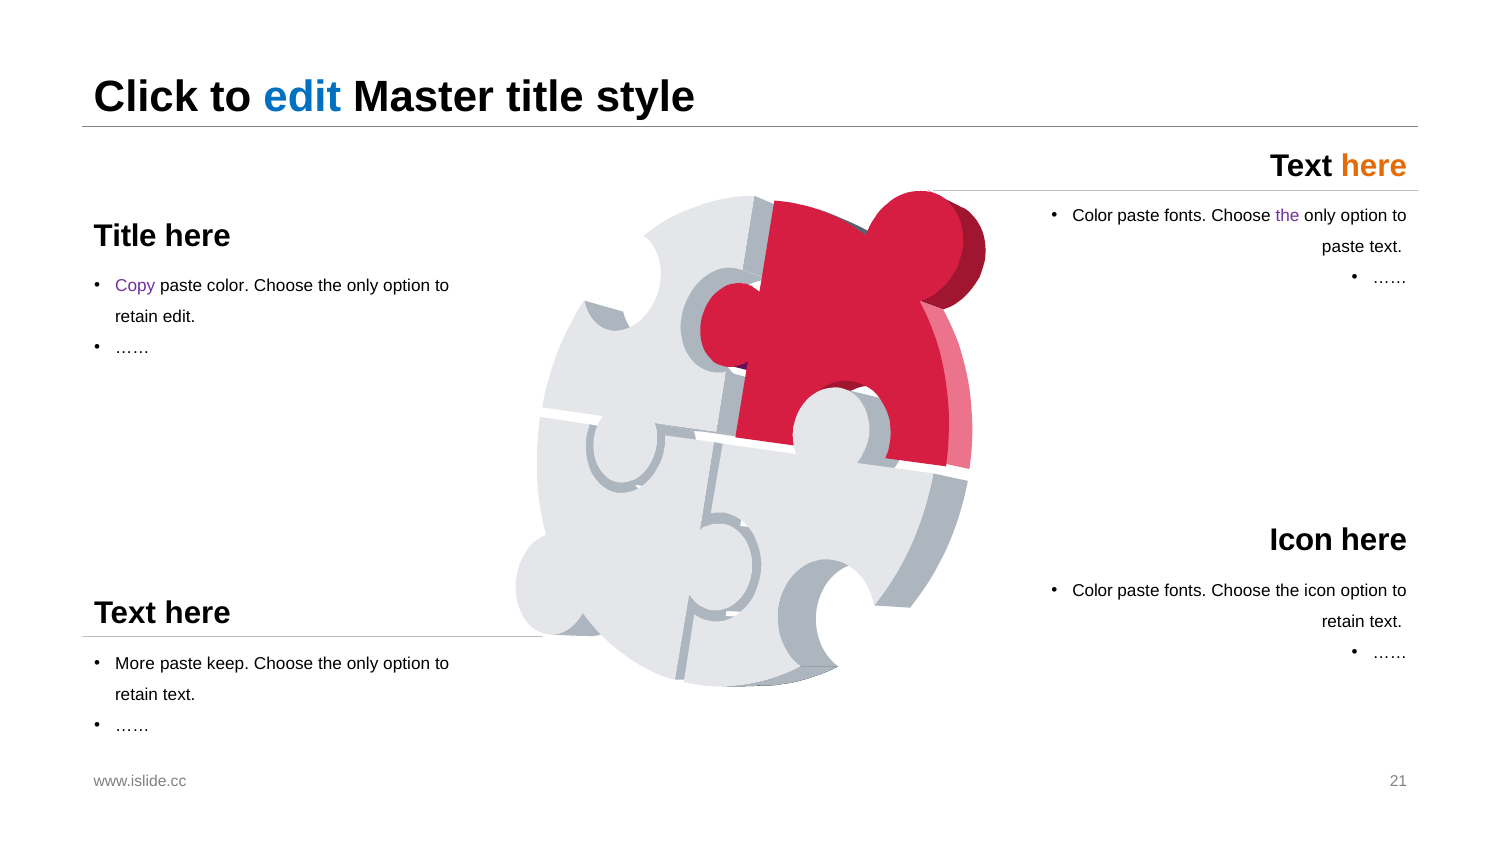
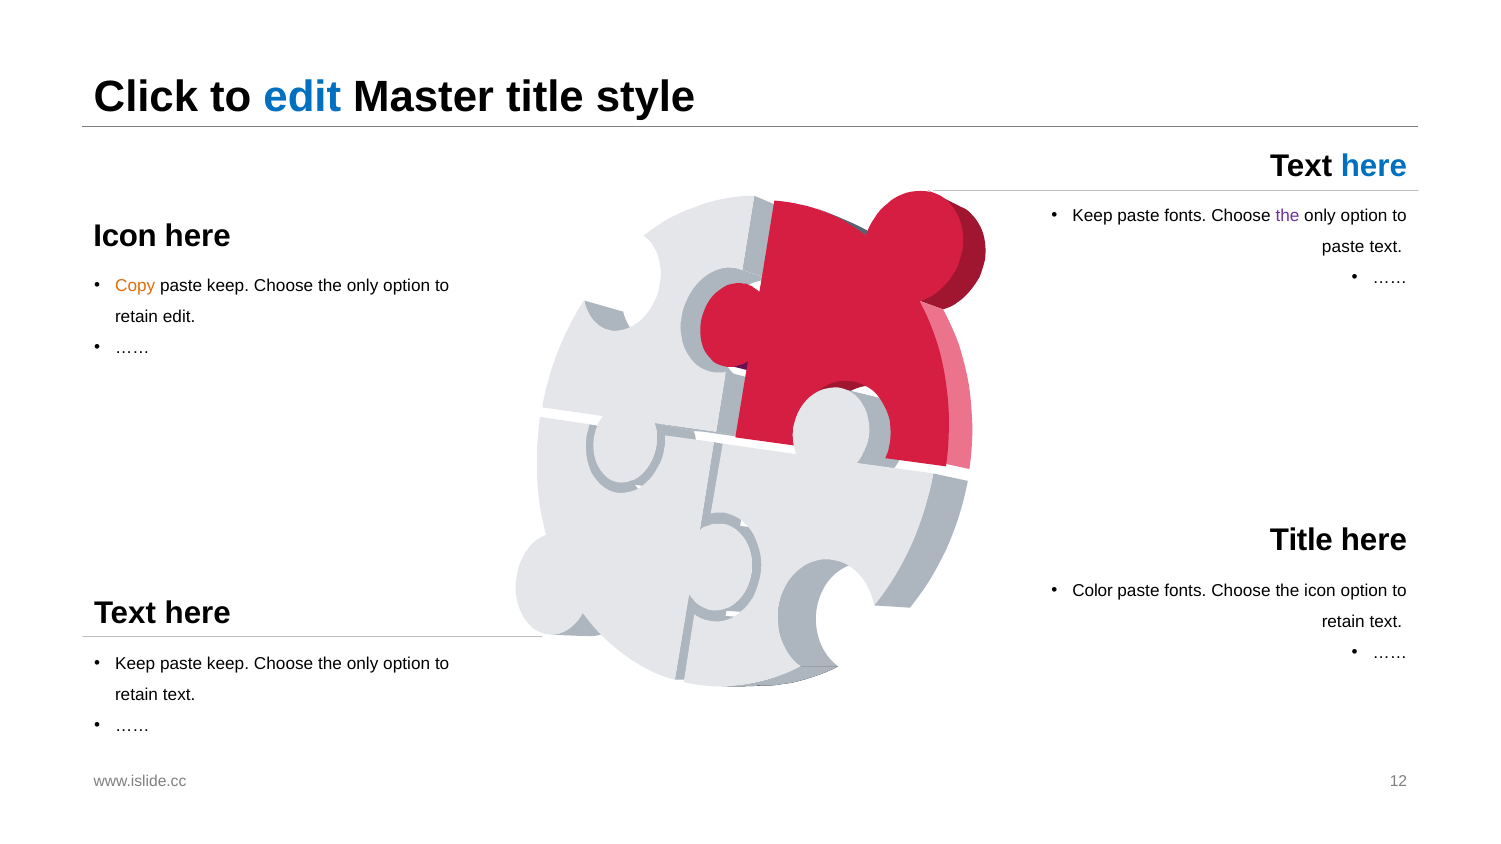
here at (1374, 166) colour: orange -> blue
Color at (1093, 216): Color -> Keep
Title at (125, 236): Title -> Icon
Copy colour: purple -> orange
color at (228, 286): color -> keep
Icon at (1301, 541): Icon -> Title
More at (135, 664): More -> Keep
21: 21 -> 12
